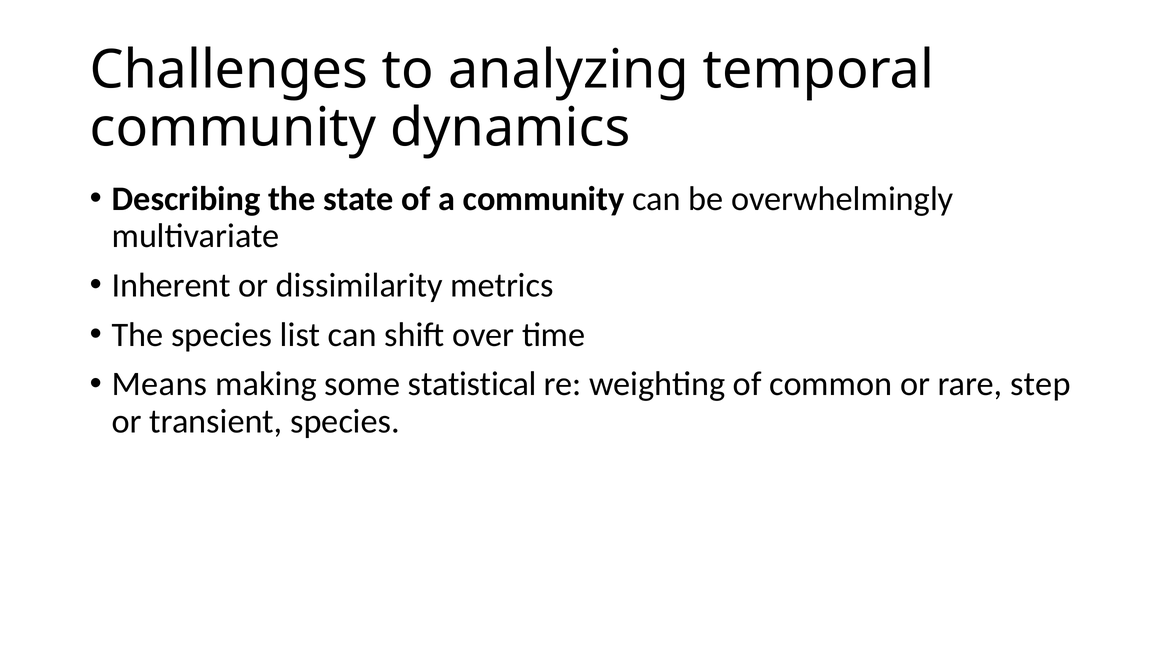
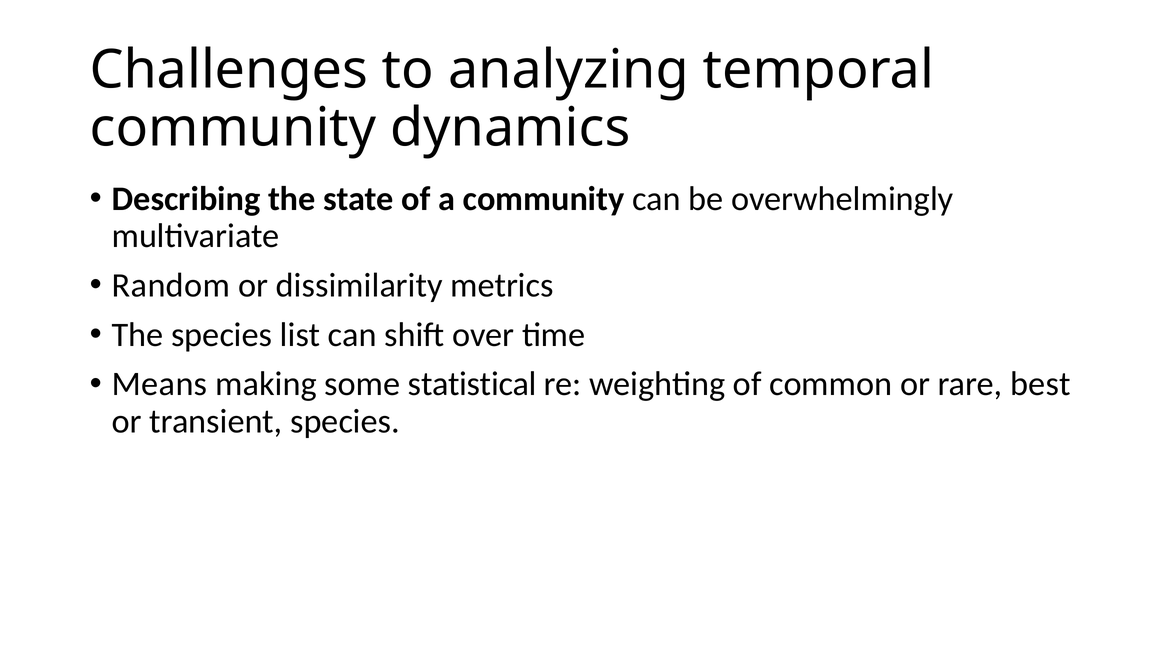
Inherent: Inherent -> Random
step: step -> best
